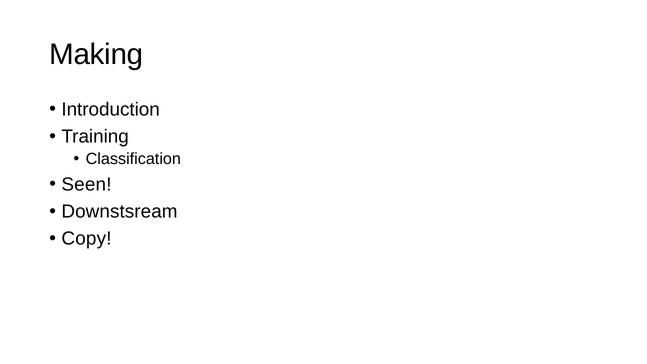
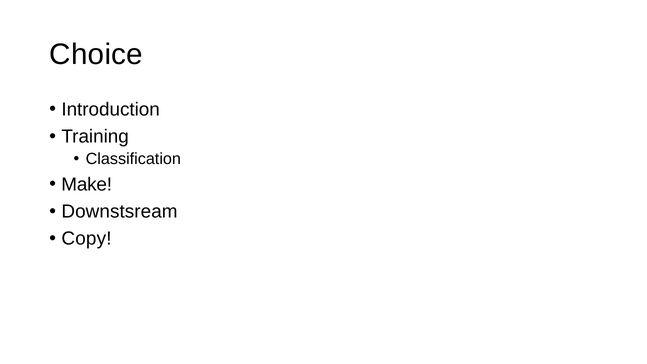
Making: Making -> Choice
Seen: Seen -> Make
